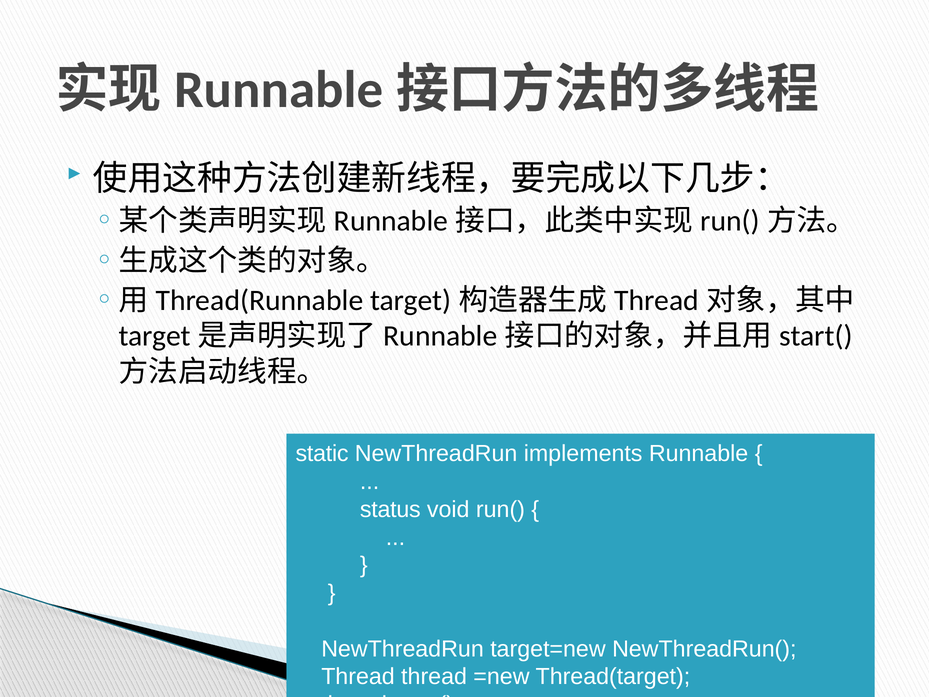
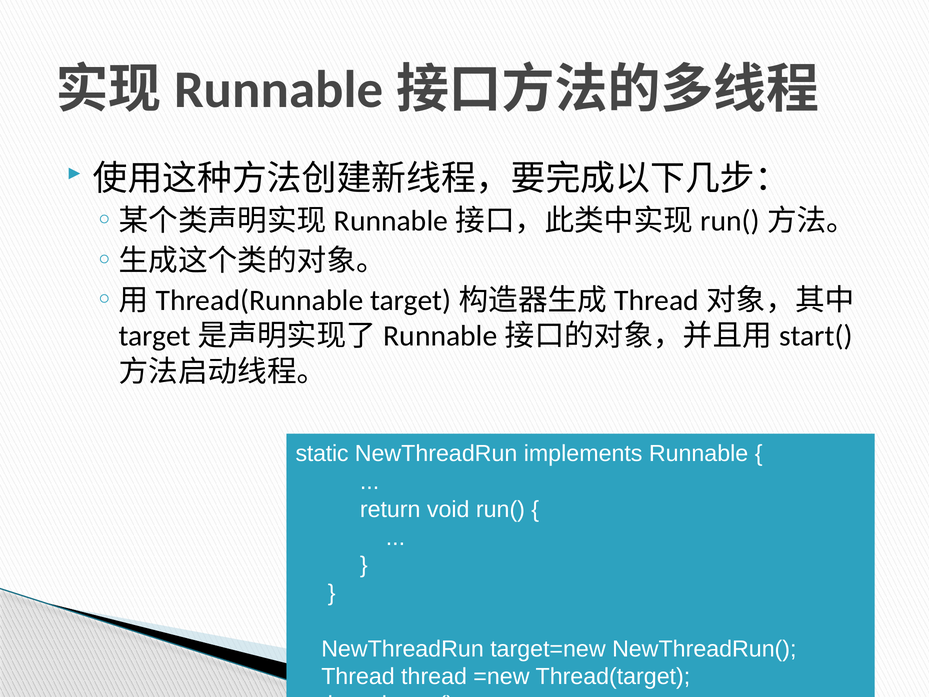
status: status -> return
